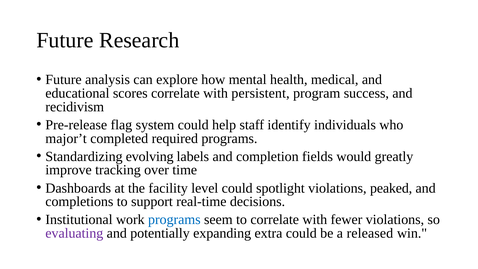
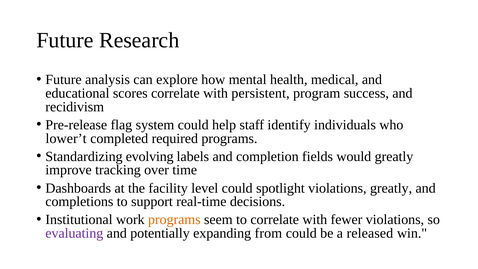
major’t: major’t -> lower’t
violations peaked: peaked -> greatly
programs at (174, 220) colour: blue -> orange
extra: extra -> from
